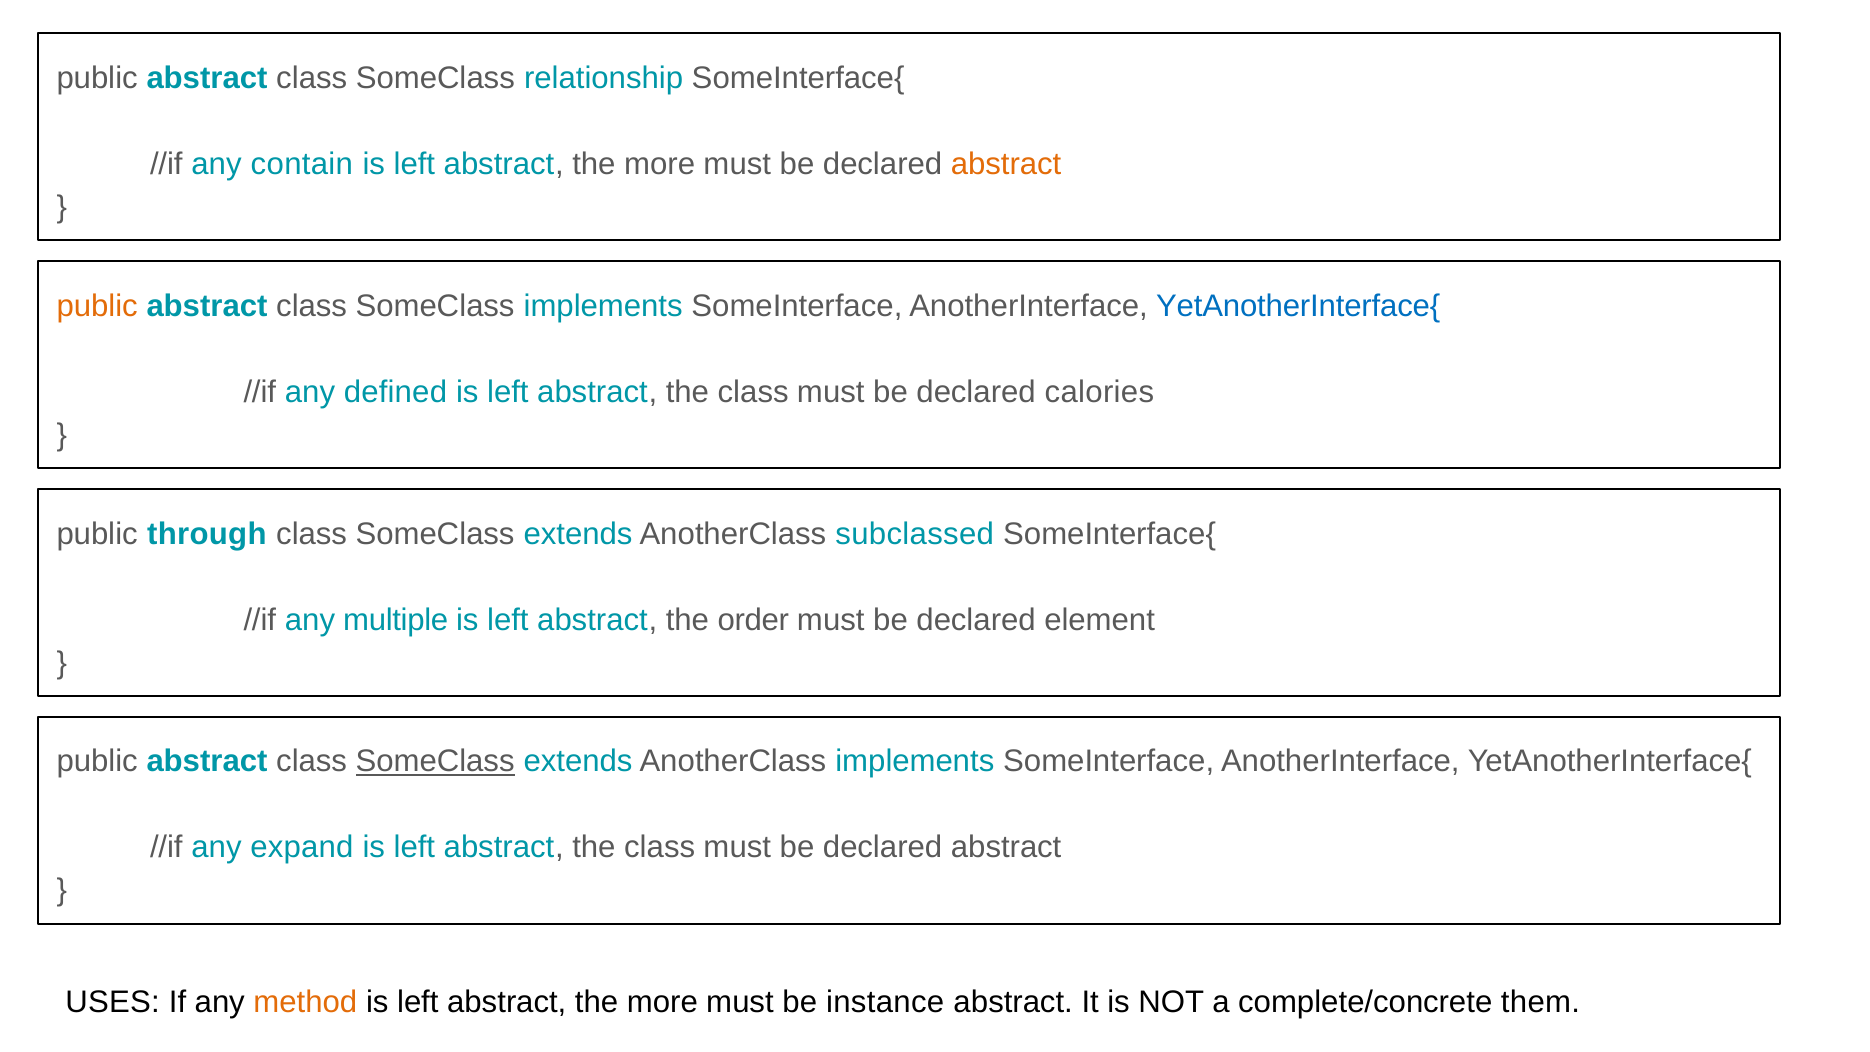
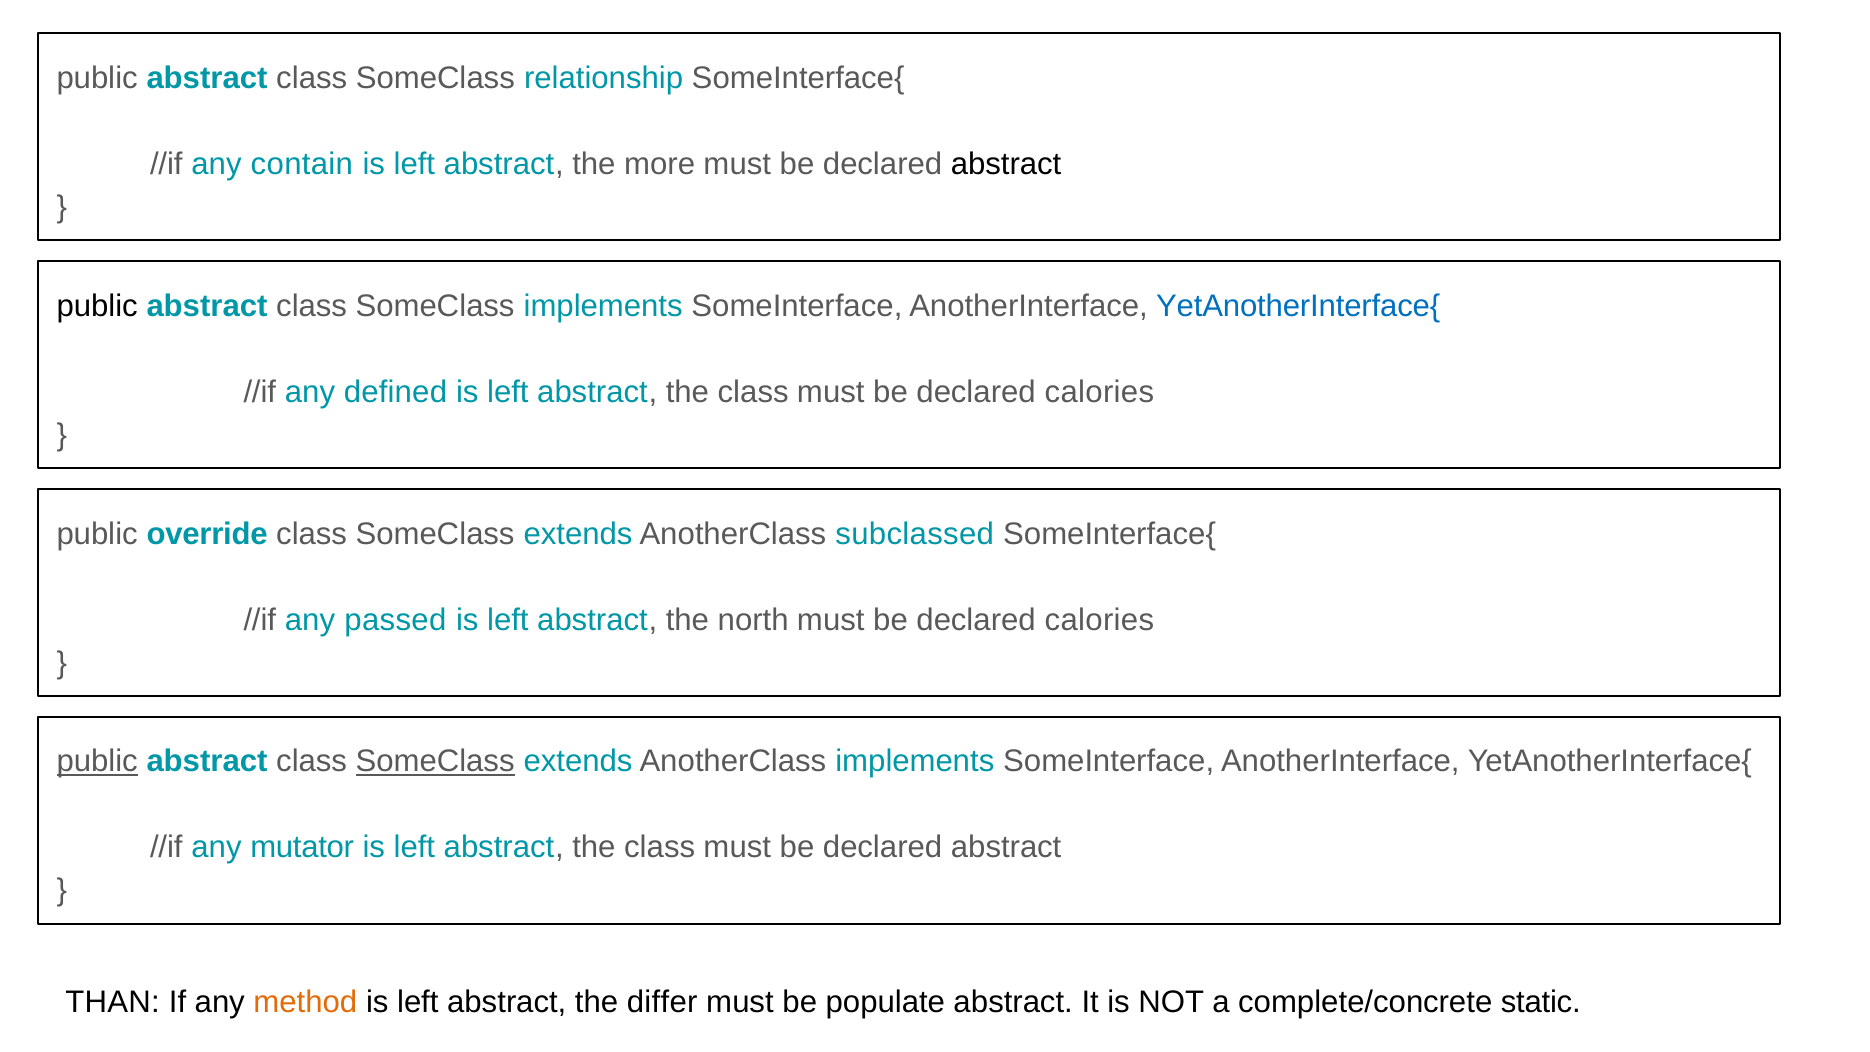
abstract at (1006, 164) colour: orange -> black
public at (97, 306) colour: orange -> black
through: through -> override
multiple: multiple -> passed
order: order -> north
element at (1100, 620): element -> calories
public at (97, 762) underline: none -> present
expand: expand -> mutator
USES: USES -> THAN
more at (662, 1003): more -> differ
instance: instance -> populate
them: them -> static
